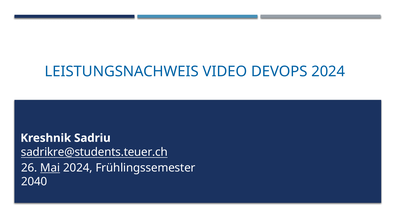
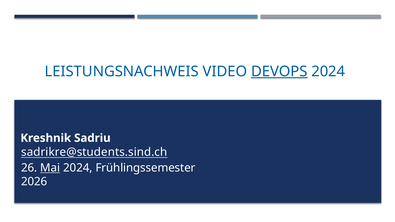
DEVOPS underline: none -> present
sadrikre@students.teuer.ch: sadrikre@students.teuer.ch -> sadrikre@students.sind.ch
2040: 2040 -> 2026
